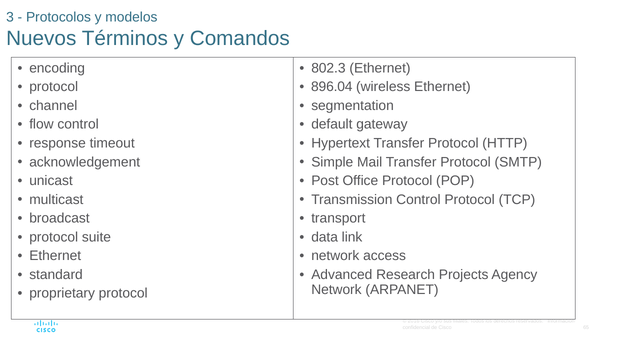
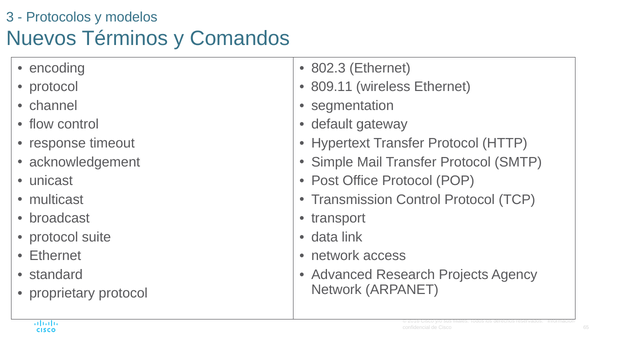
896.04: 896.04 -> 809.11
